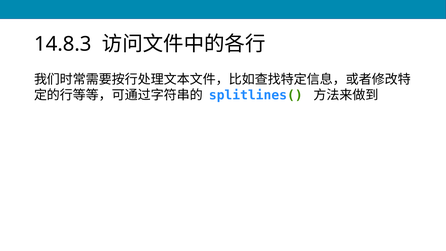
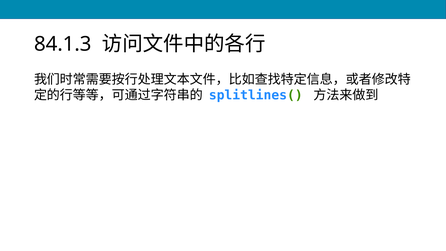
14.8.3: 14.8.3 -> 84.1.3
